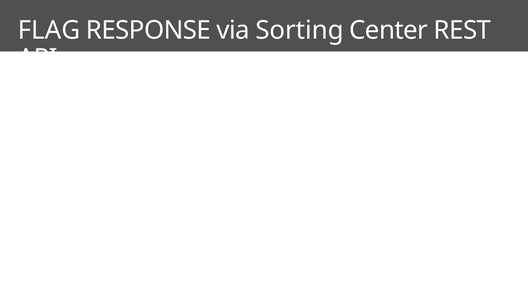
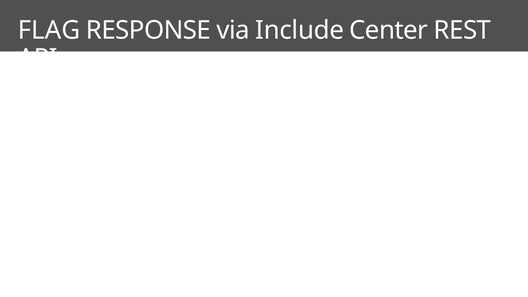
Sorting: Sorting -> Include
